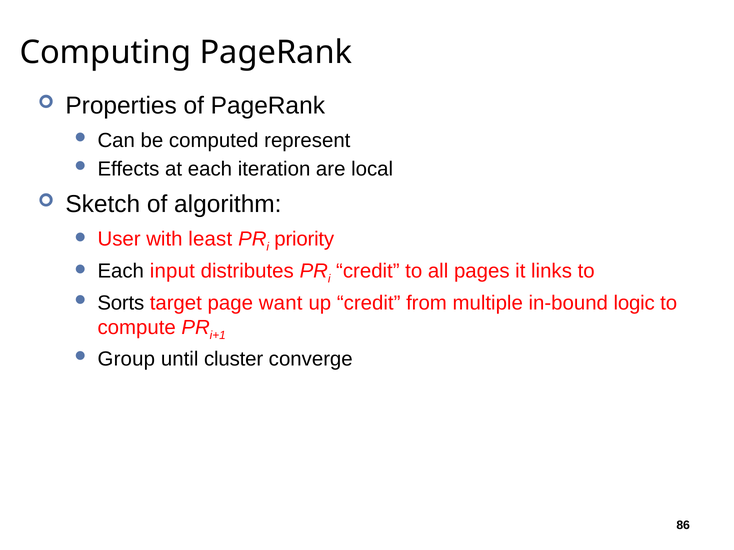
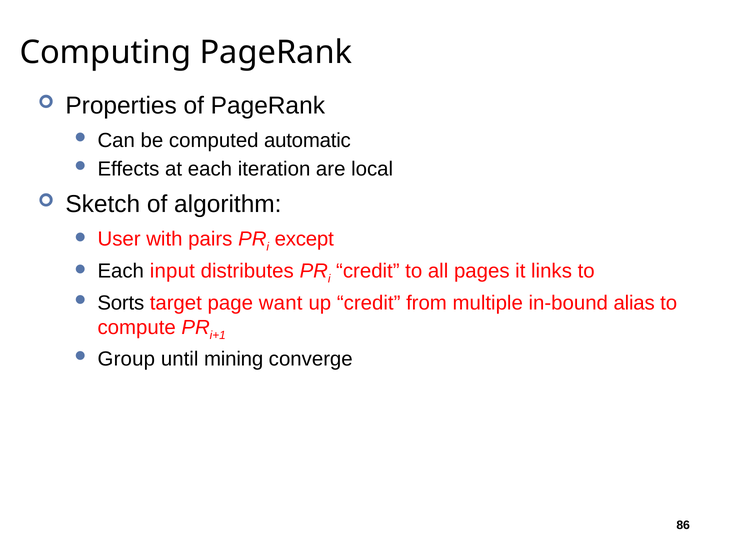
represent: represent -> automatic
least: least -> pairs
priority: priority -> except
logic: logic -> alias
cluster: cluster -> mining
